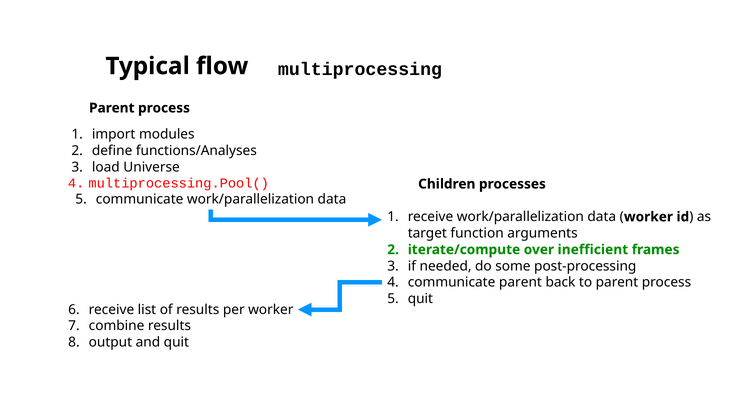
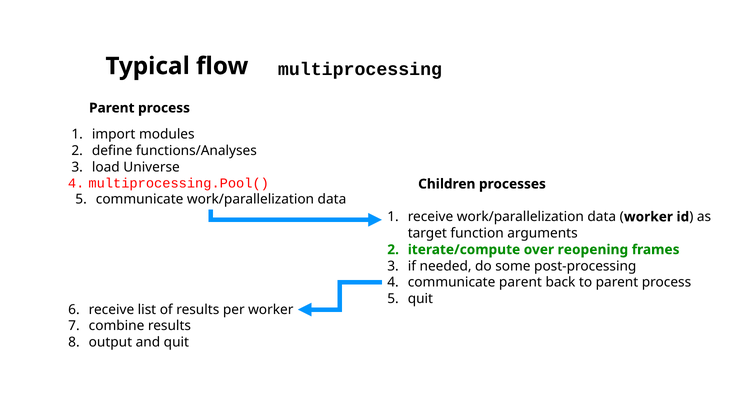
inefficient: inefficient -> reopening
